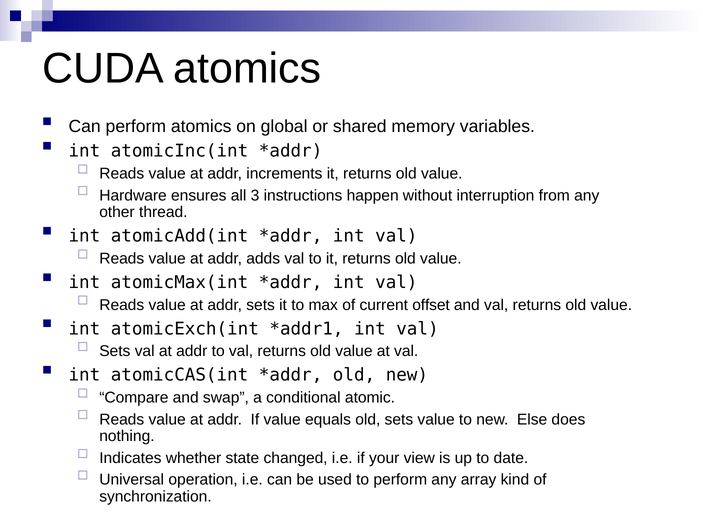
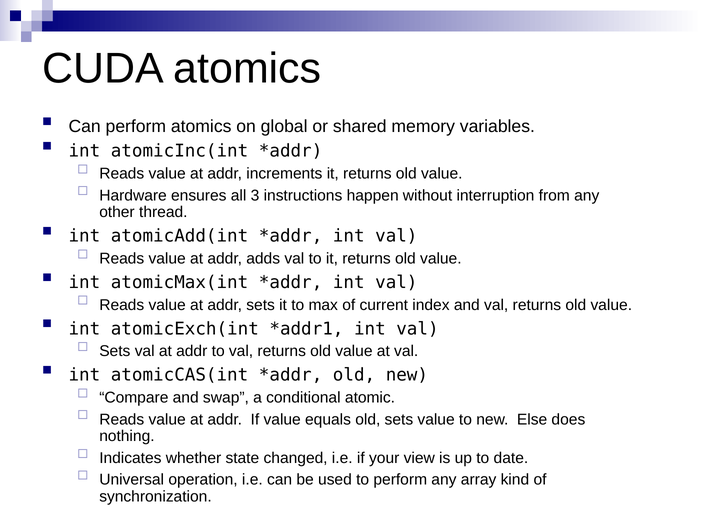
offset: offset -> index
